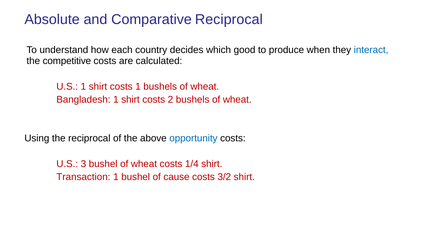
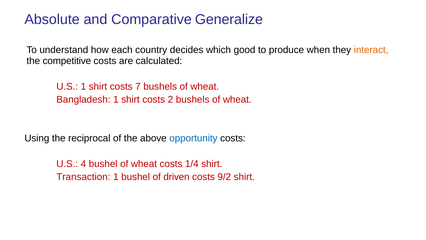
Comparative Reciprocal: Reciprocal -> Generalize
interact colour: blue -> orange
costs 1: 1 -> 7
3: 3 -> 4
cause: cause -> driven
3/2: 3/2 -> 9/2
